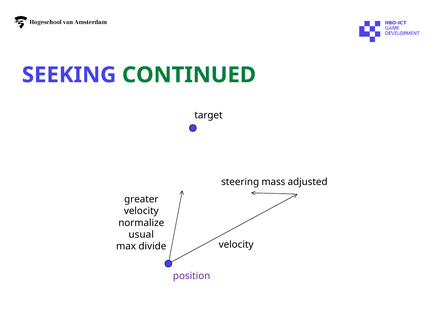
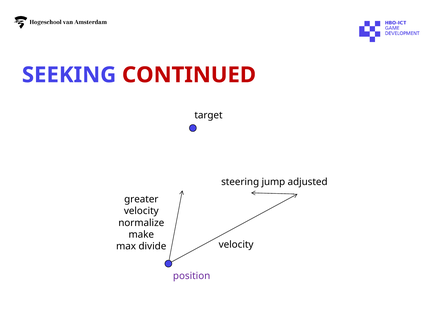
CONTINUED colour: green -> red
mass: mass -> jump
usual: usual -> make
